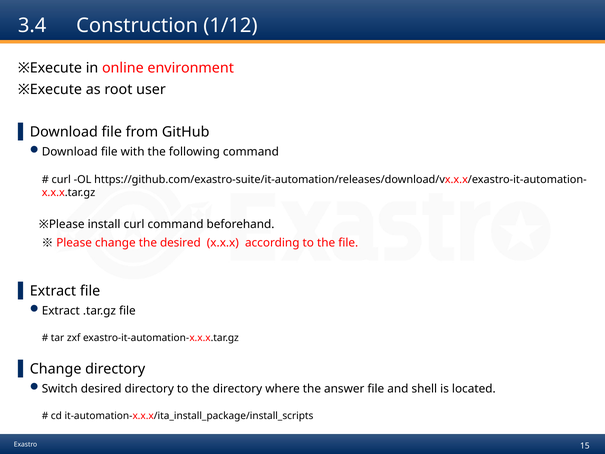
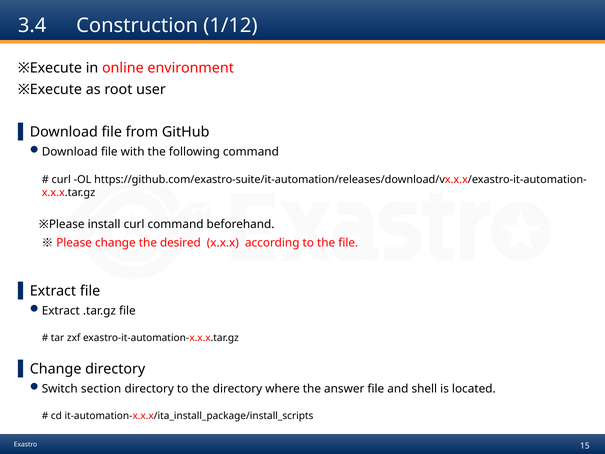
Switch desired: desired -> section
